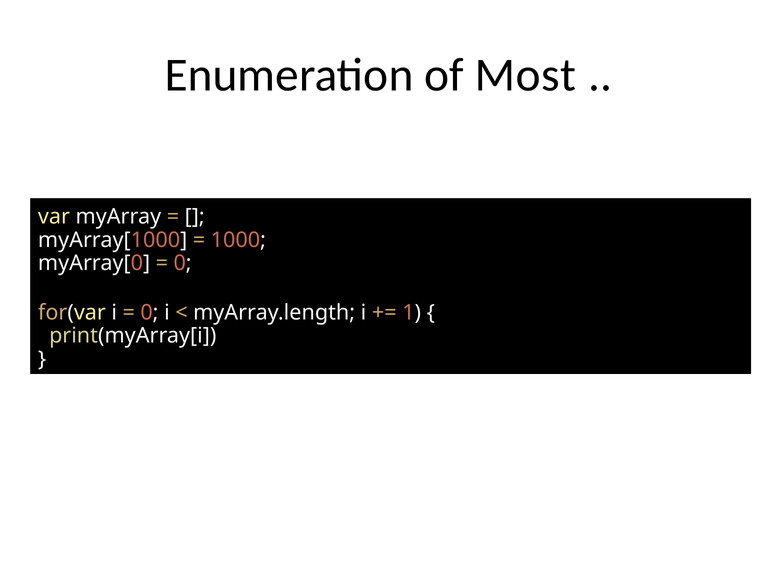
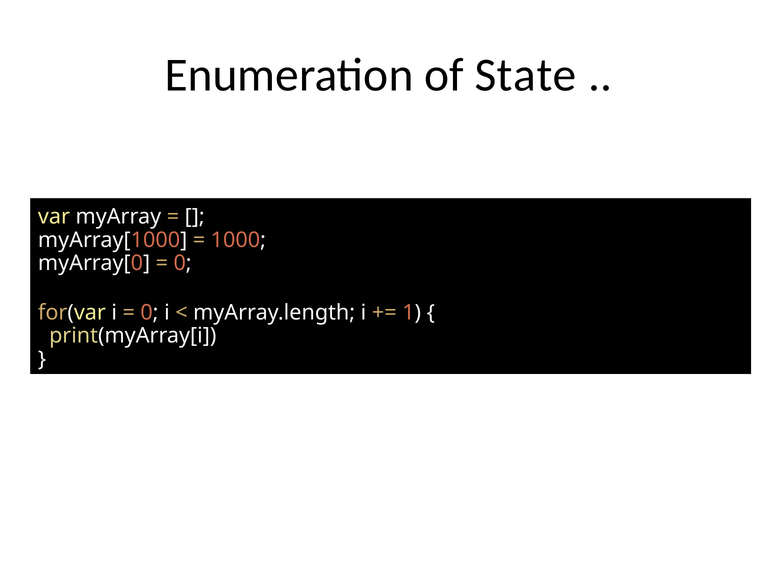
Most: Most -> State
